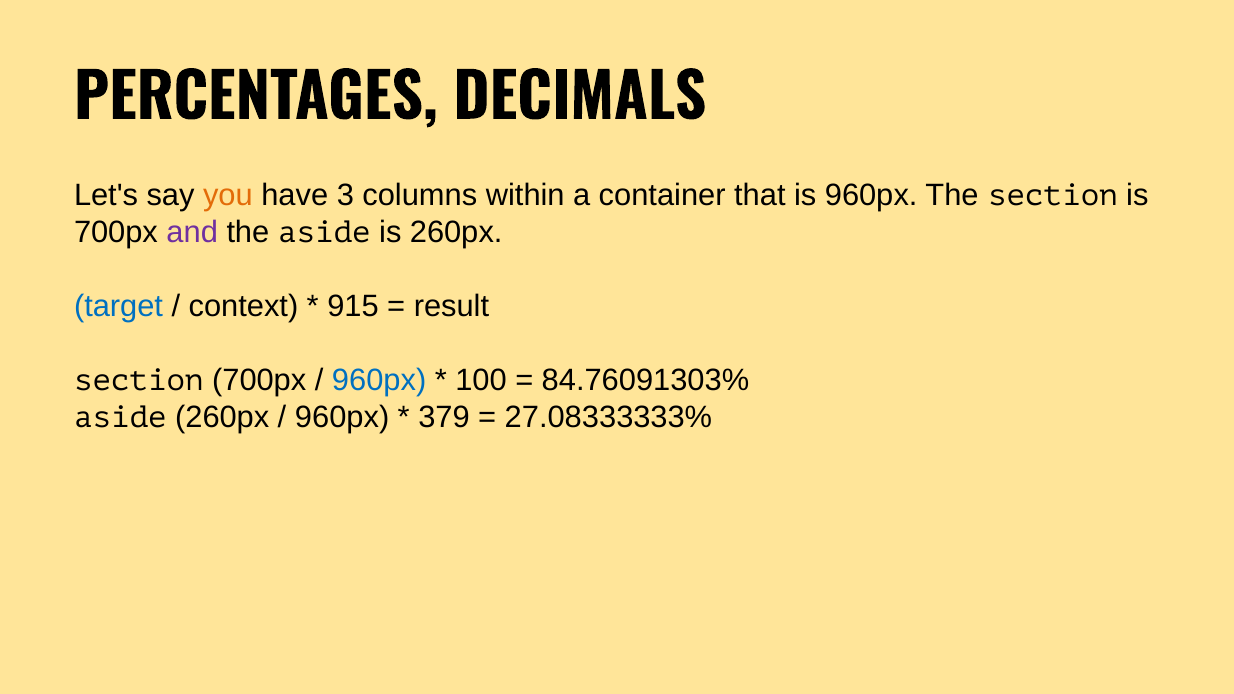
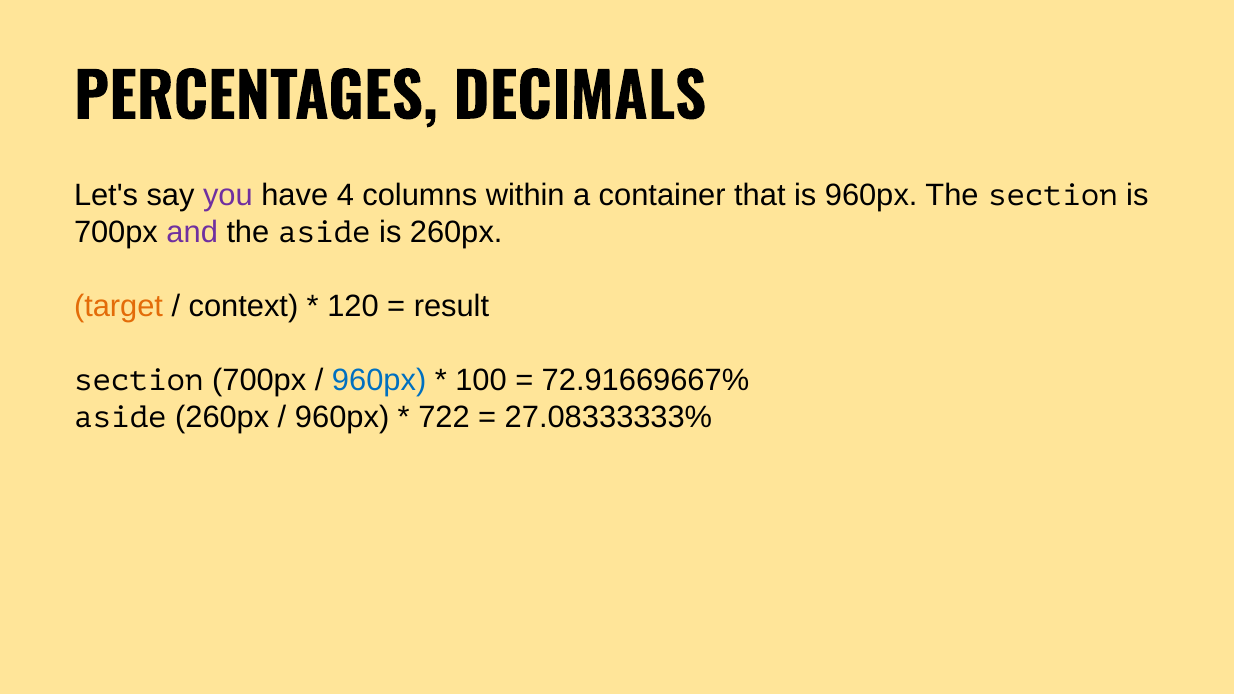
you colour: orange -> purple
3: 3 -> 4
target colour: blue -> orange
915: 915 -> 120
84.76091303%: 84.76091303% -> 72.91669667%
379: 379 -> 722
